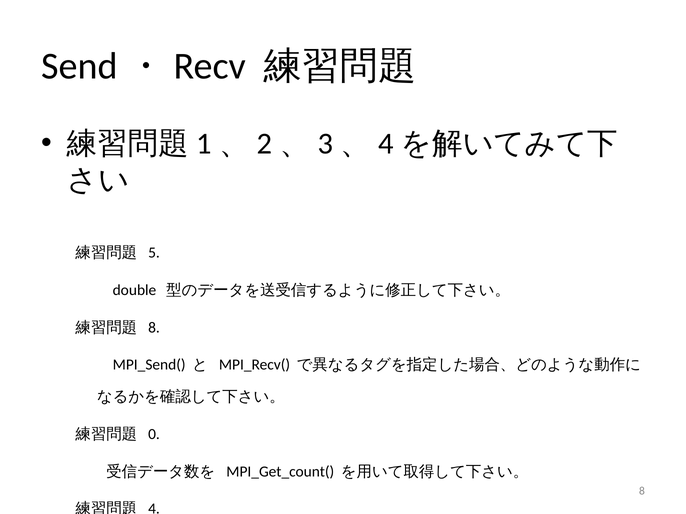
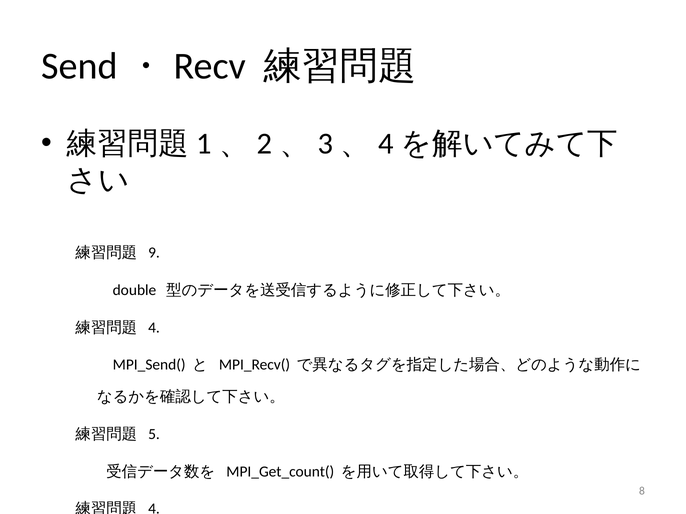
5: 5 -> 9
8 at (154, 328): 8 -> 4
0: 0 -> 5
